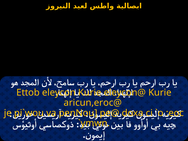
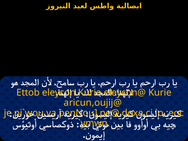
aricun,eroc@: aricun,eroc@ -> aricun,oujij@
